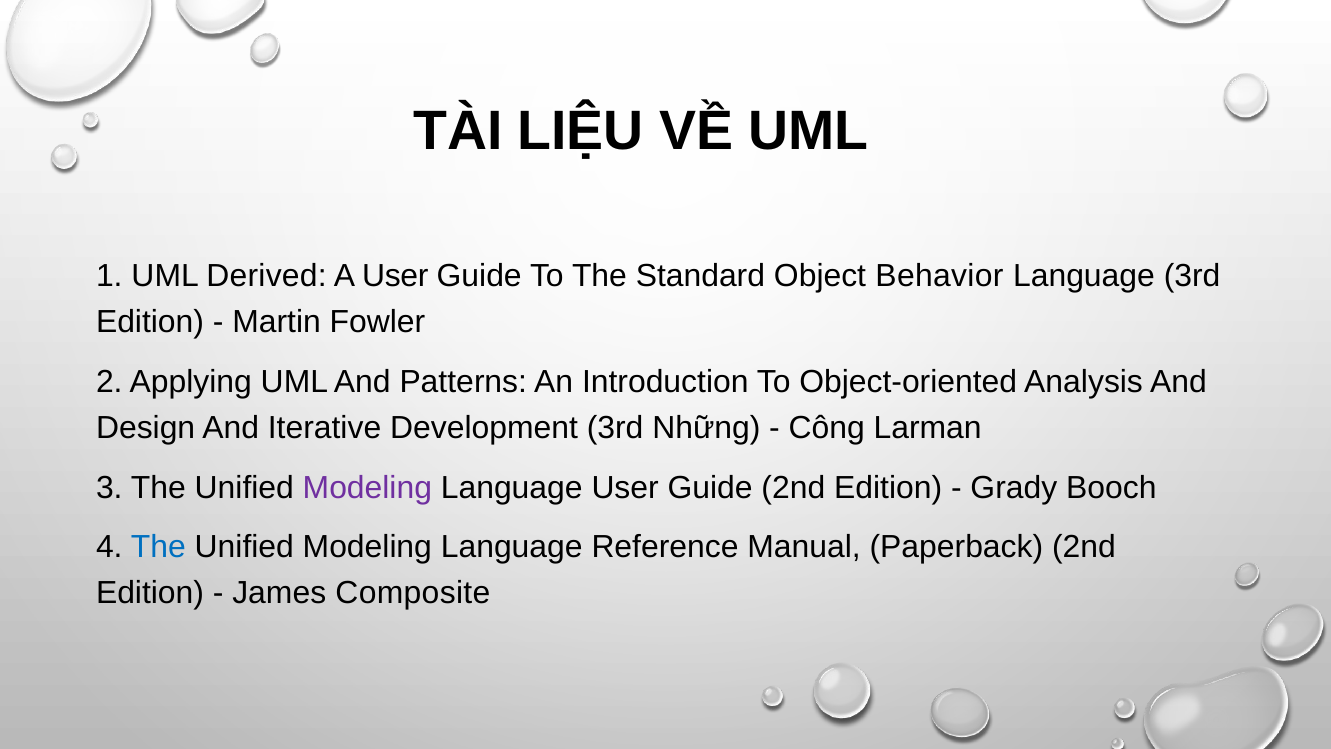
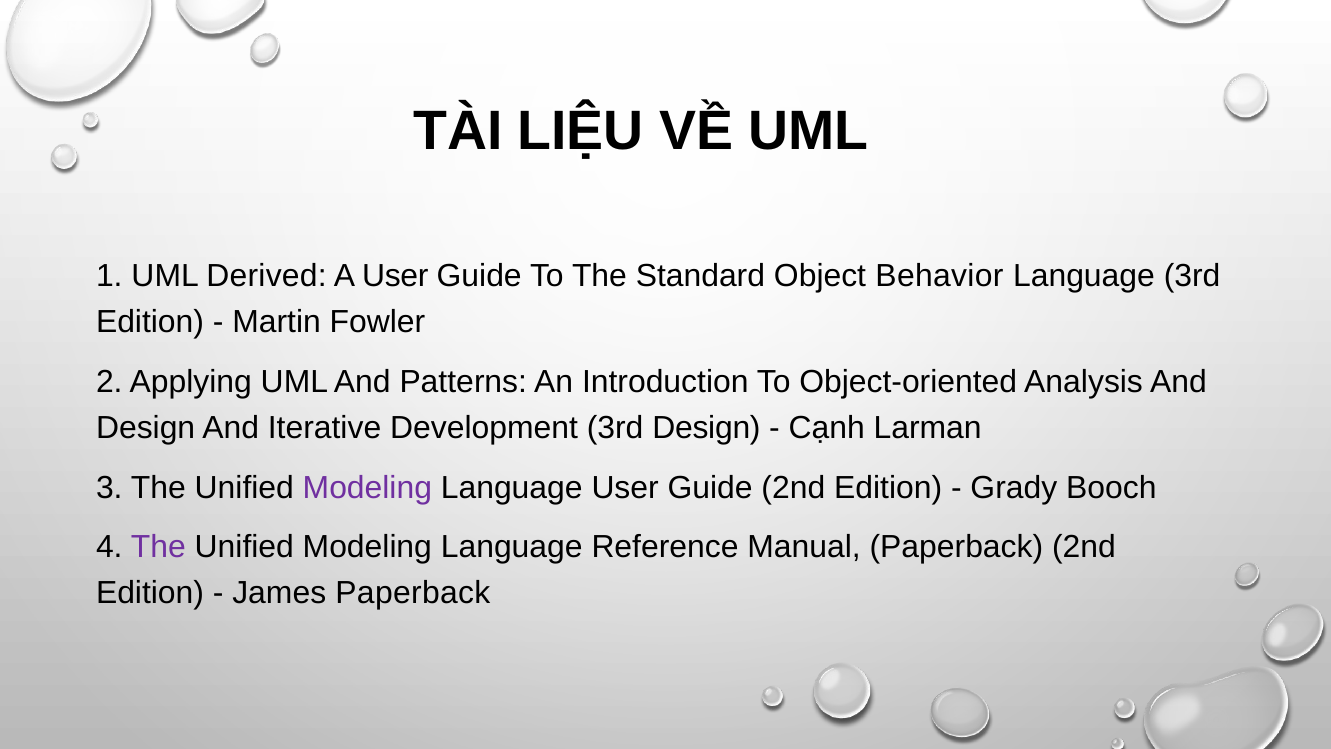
3rd Những: Những -> Design
Công: Công -> Cạnh
The at (158, 547) colour: blue -> purple
James Composite: Composite -> Paperback
